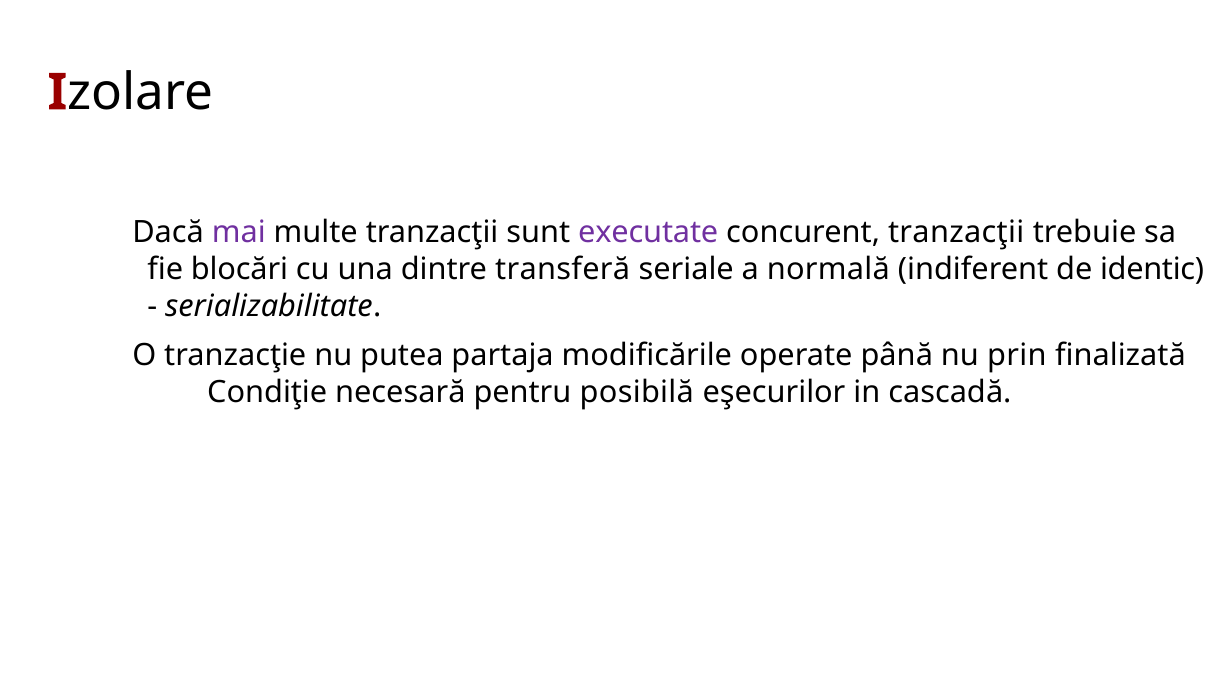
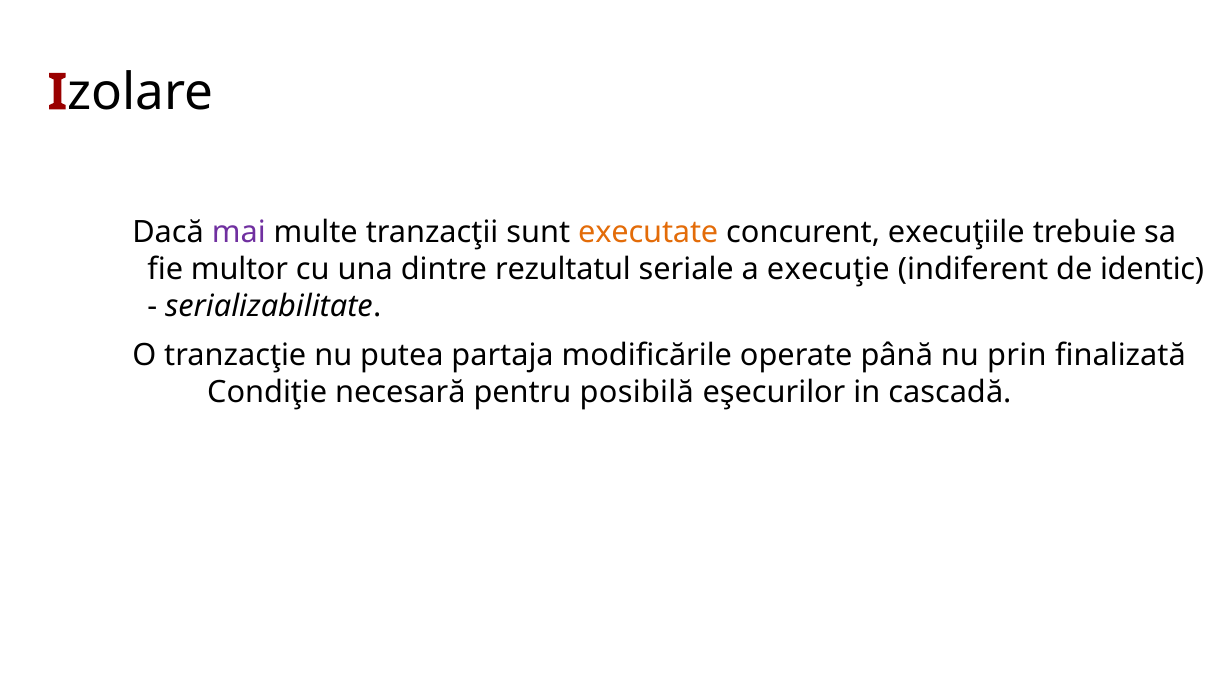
executate colour: purple -> orange
concurent tranzacţii: tranzacţii -> execuţiile
blocări: blocări -> multor
transferă: transferă -> rezultatul
normală: normală -> execuţie
